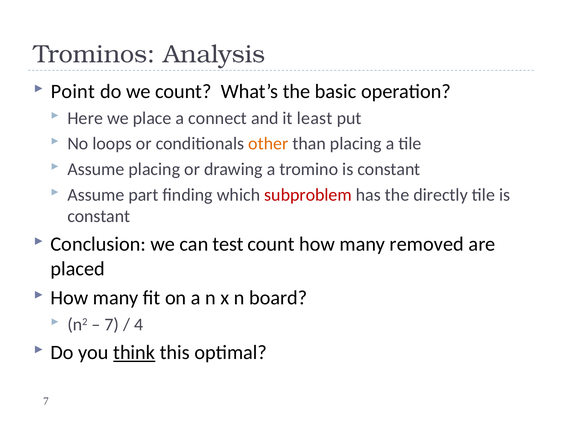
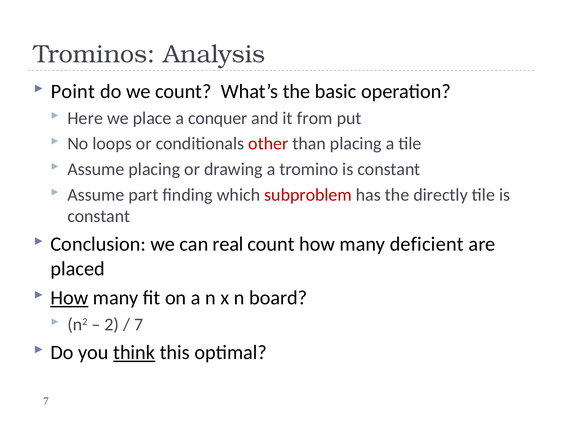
connect: connect -> conquer
least: least -> from
other colour: orange -> red
test: test -> real
removed: removed -> deficient
How at (69, 297) underline: none -> present
7 at (112, 324): 7 -> 2
4 at (139, 324): 4 -> 7
